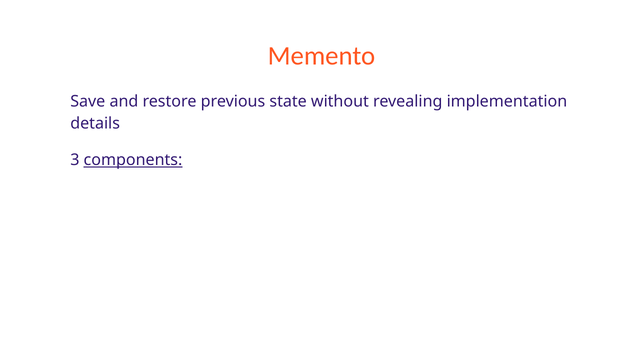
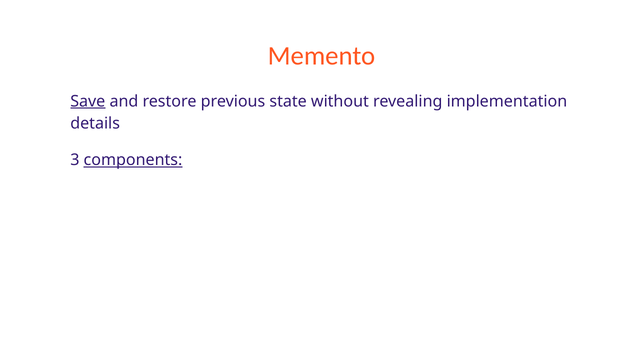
Save underline: none -> present
